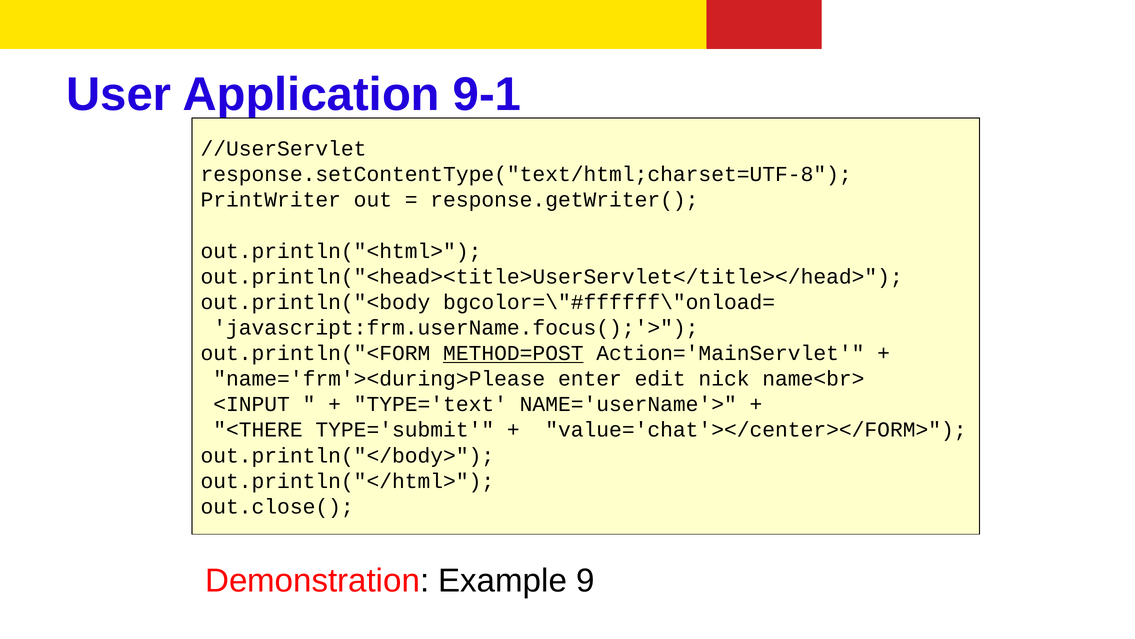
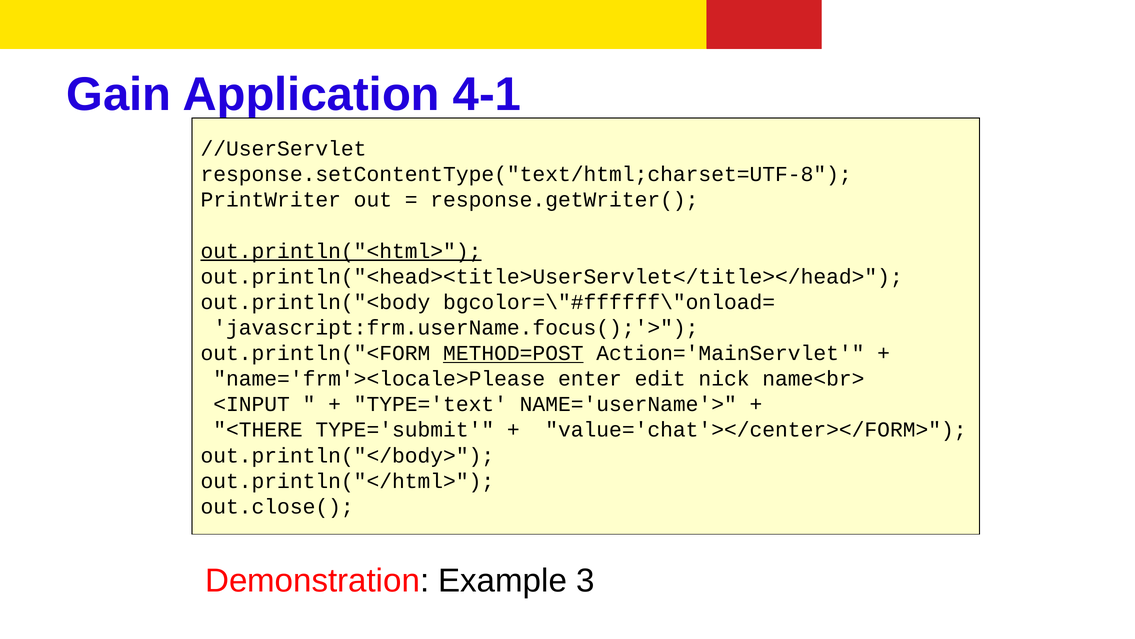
User: User -> Gain
9-1: 9-1 -> 4-1
out.println("<html> underline: none -> present
name='frm'><during>Please: name='frm'><during>Please -> name='frm'><locale>Please
9: 9 -> 3
